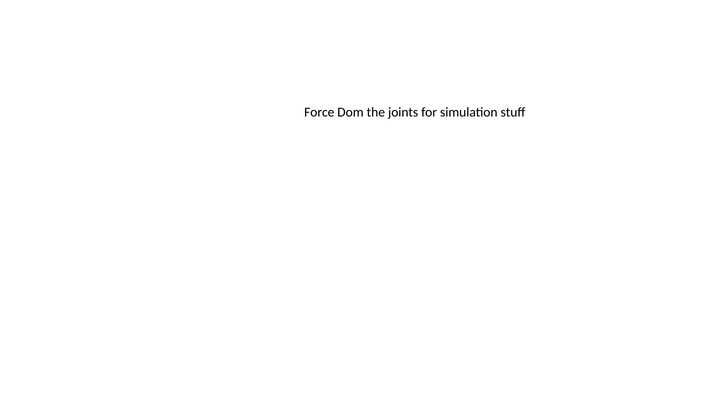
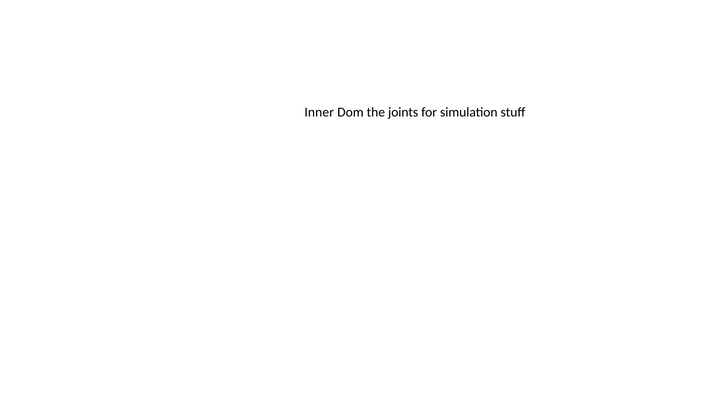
Force: Force -> Inner
